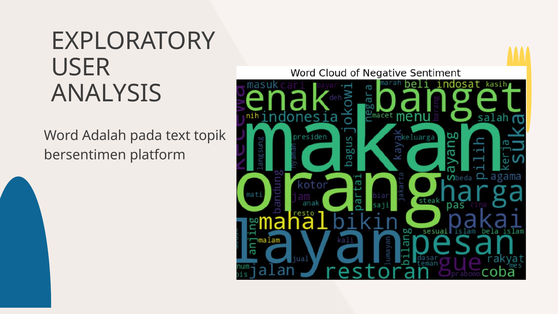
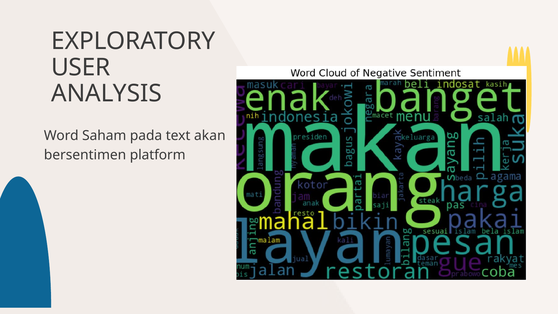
Adalah: Adalah -> Saham
topik: topik -> akan
